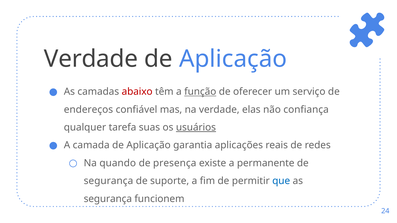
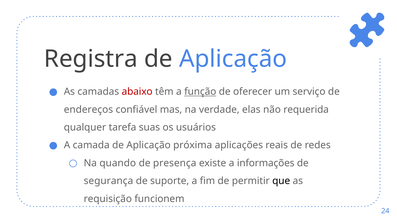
Verdade at (91, 59): Verdade -> Registra
confiança: confiança -> requerida
usuários underline: present -> none
garantia: garantia -> próxima
permanente: permanente -> informações
que colour: blue -> black
segurança at (108, 199): segurança -> requisição
